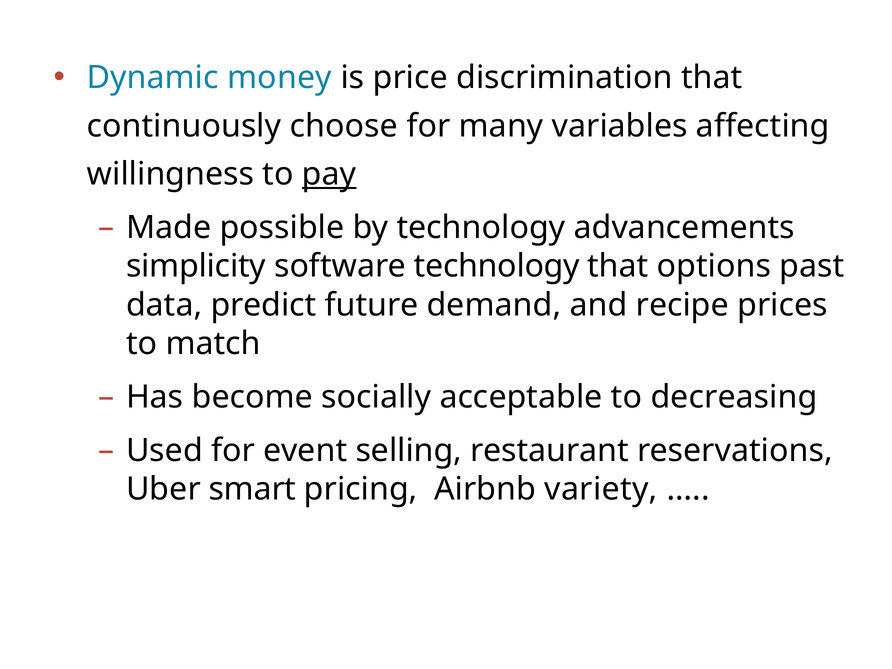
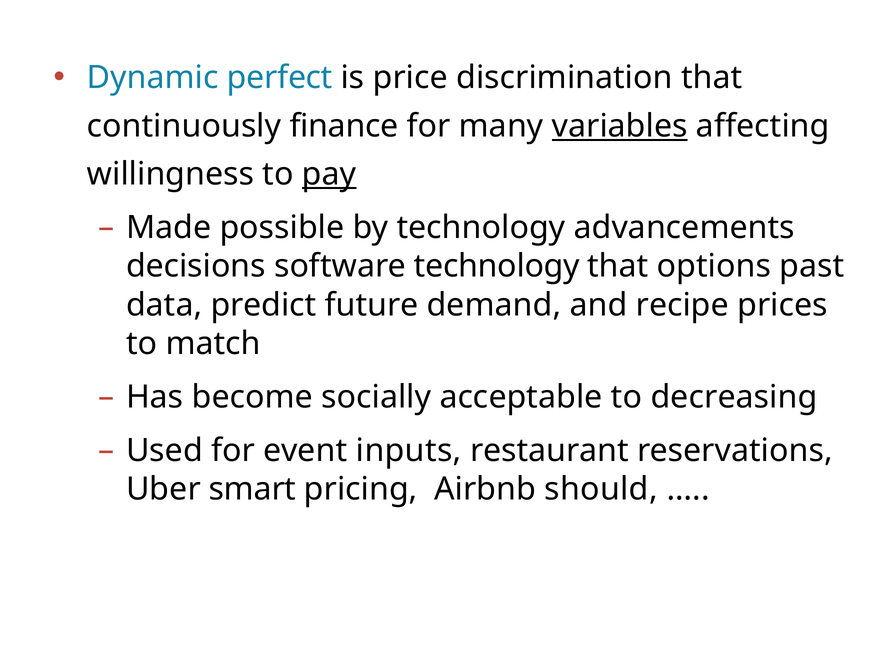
money: money -> perfect
choose: choose -> finance
variables underline: none -> present
simplicity: simplicity -> decisions
selling: selling -> inputs
variety: variety -> should
